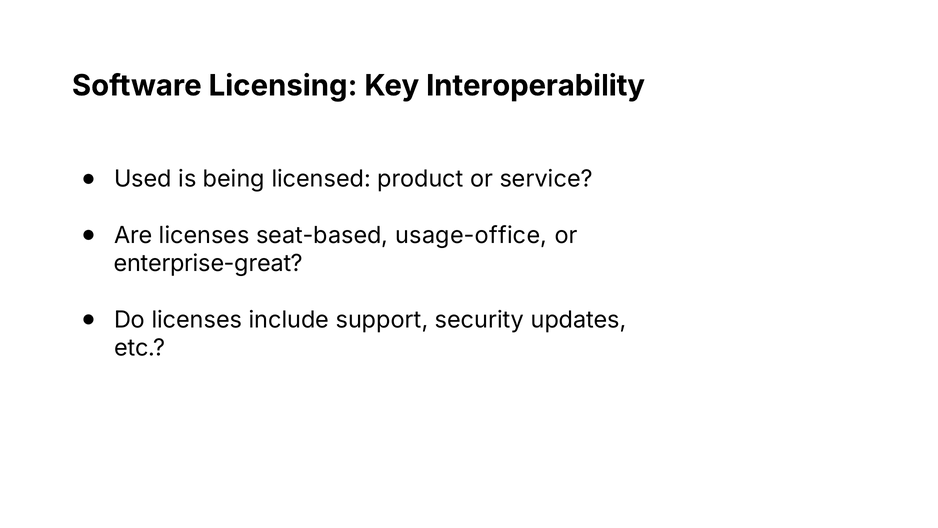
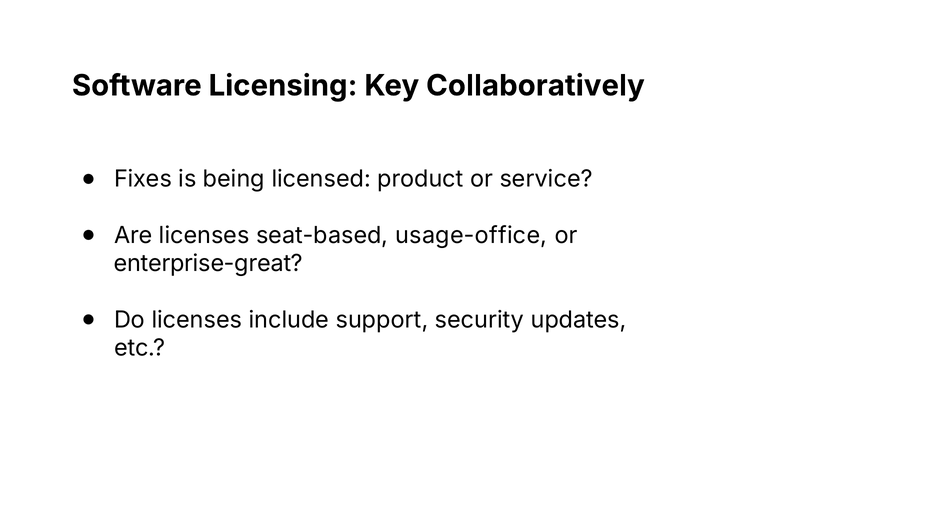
Interoperability: Interoperability -> Collaboratively
Used: Used -> Fixes
